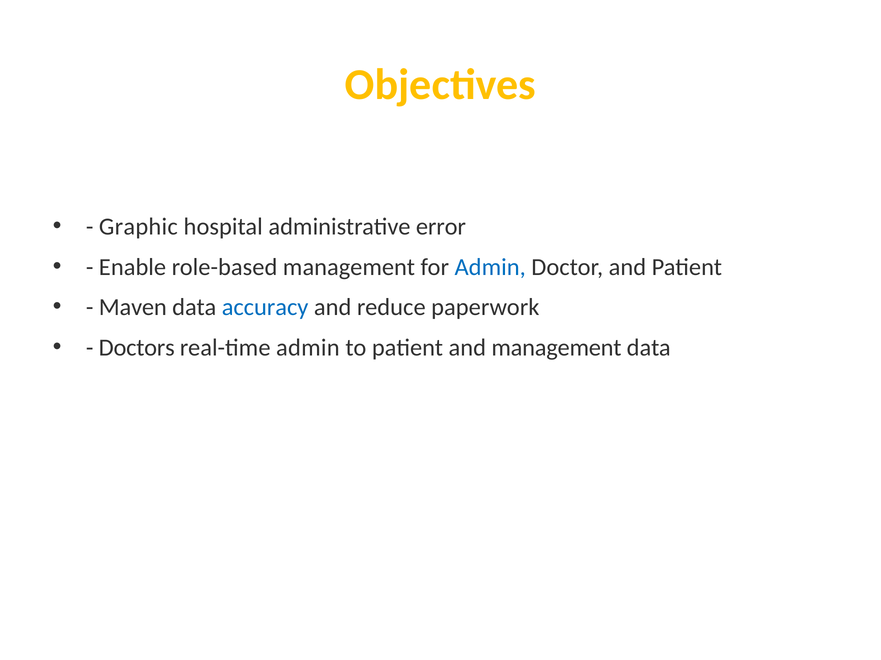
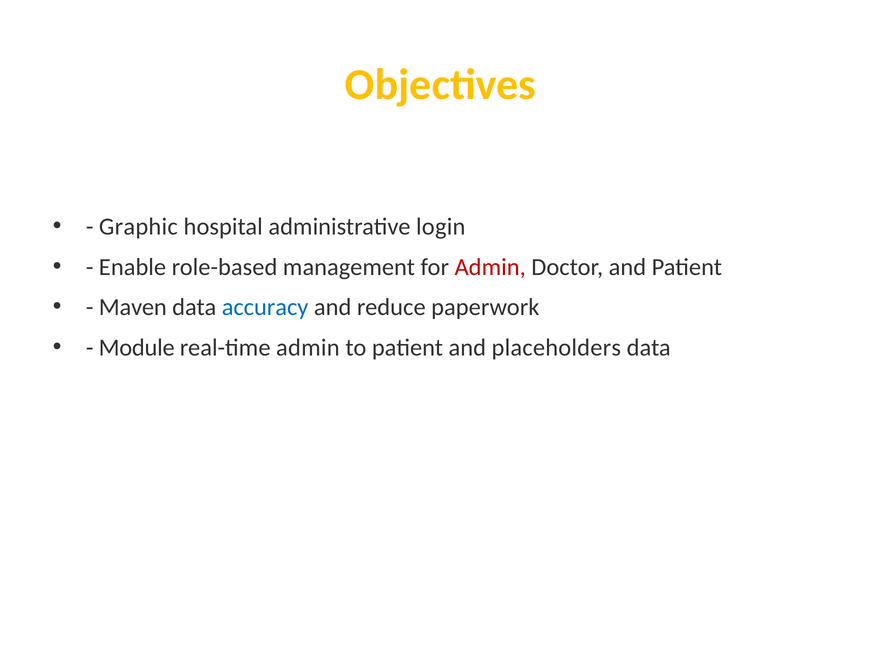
error: error -> login
Admin at (490, 267) colour: blue -> red
Doctors: Doctors -> Module
and management: management -> placeholders
